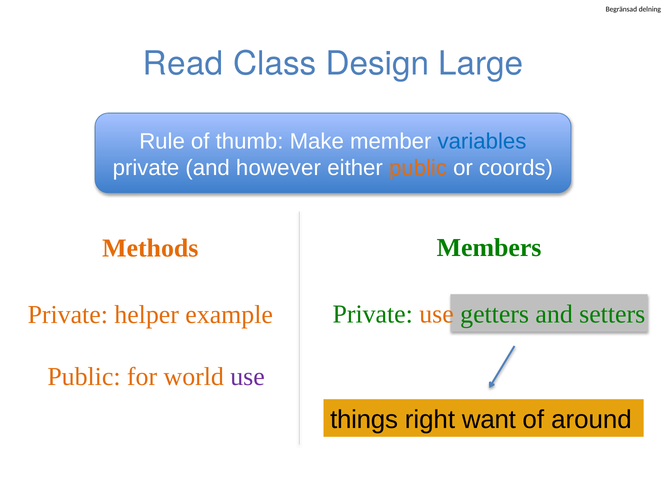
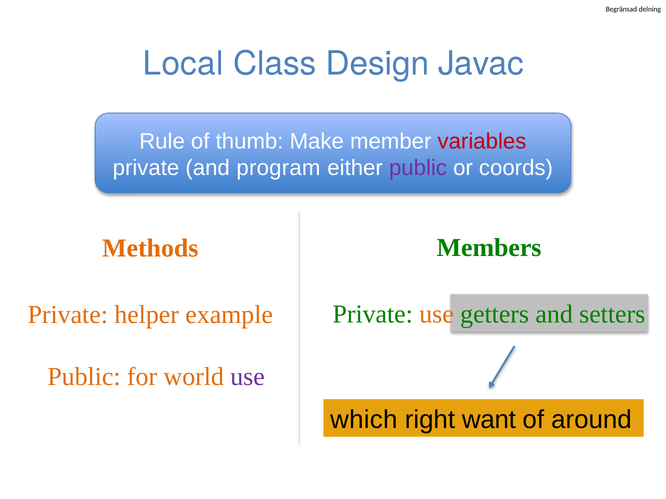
Read: Read -> Local
Large: Large -> Javac
variables colour: blue -> red
however: however -> program
public at (418, 168) colour: orange -> purple
things: things -> which
